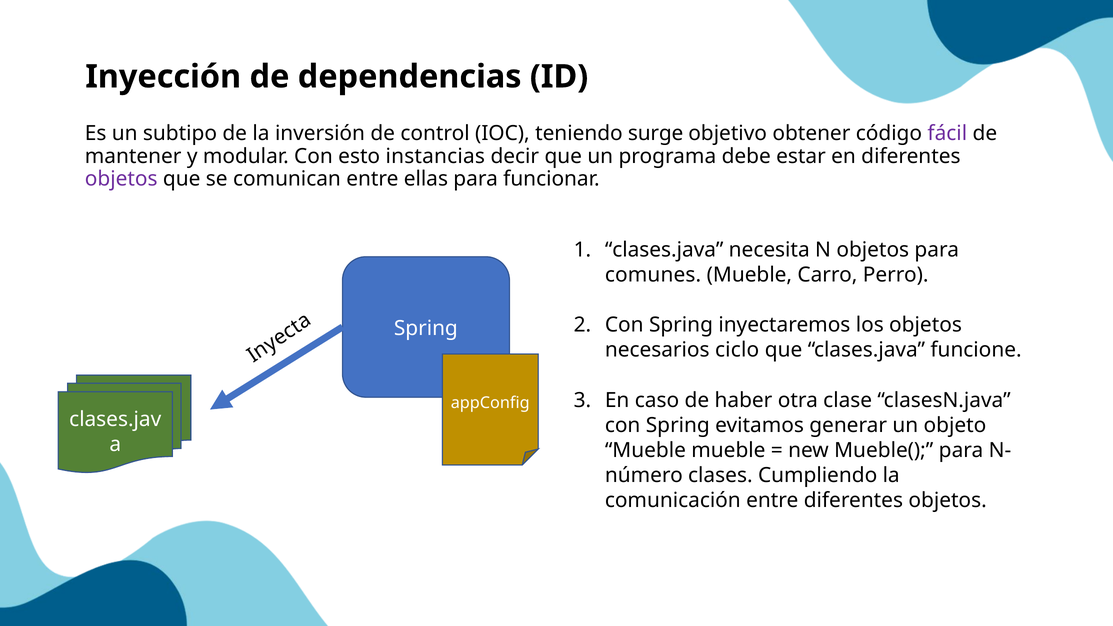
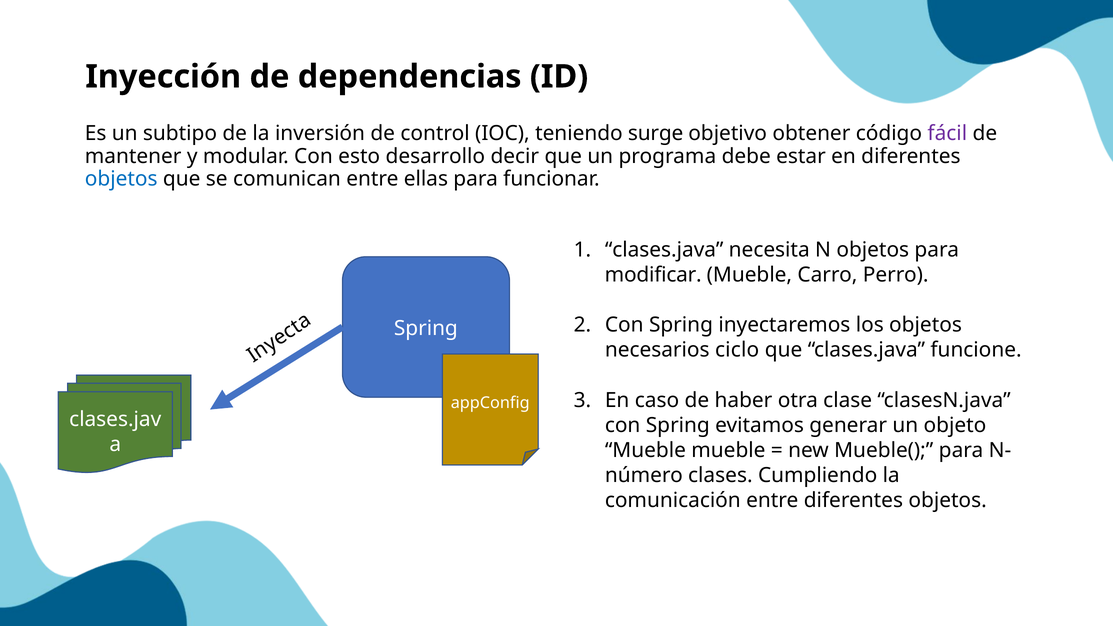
instancias: instancias -> desarrollo
objetos at (121, 179) colour: purple -> blue
comunes: comunes -> modificar
